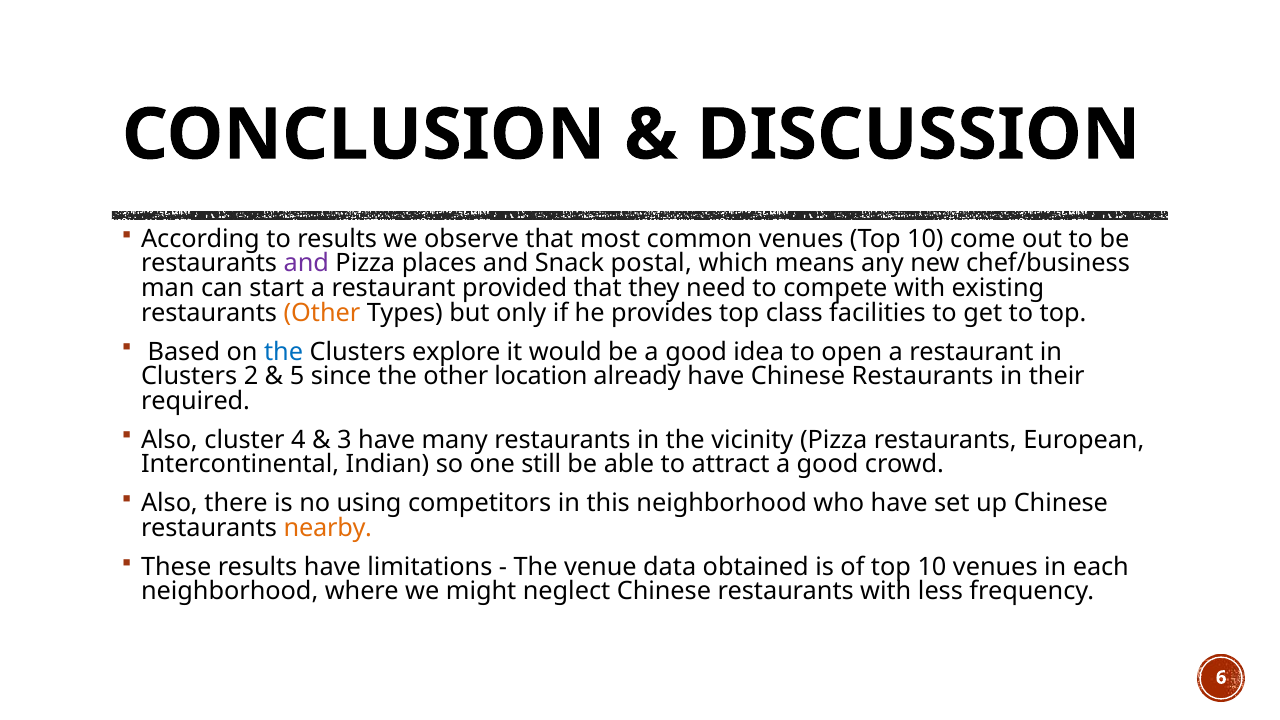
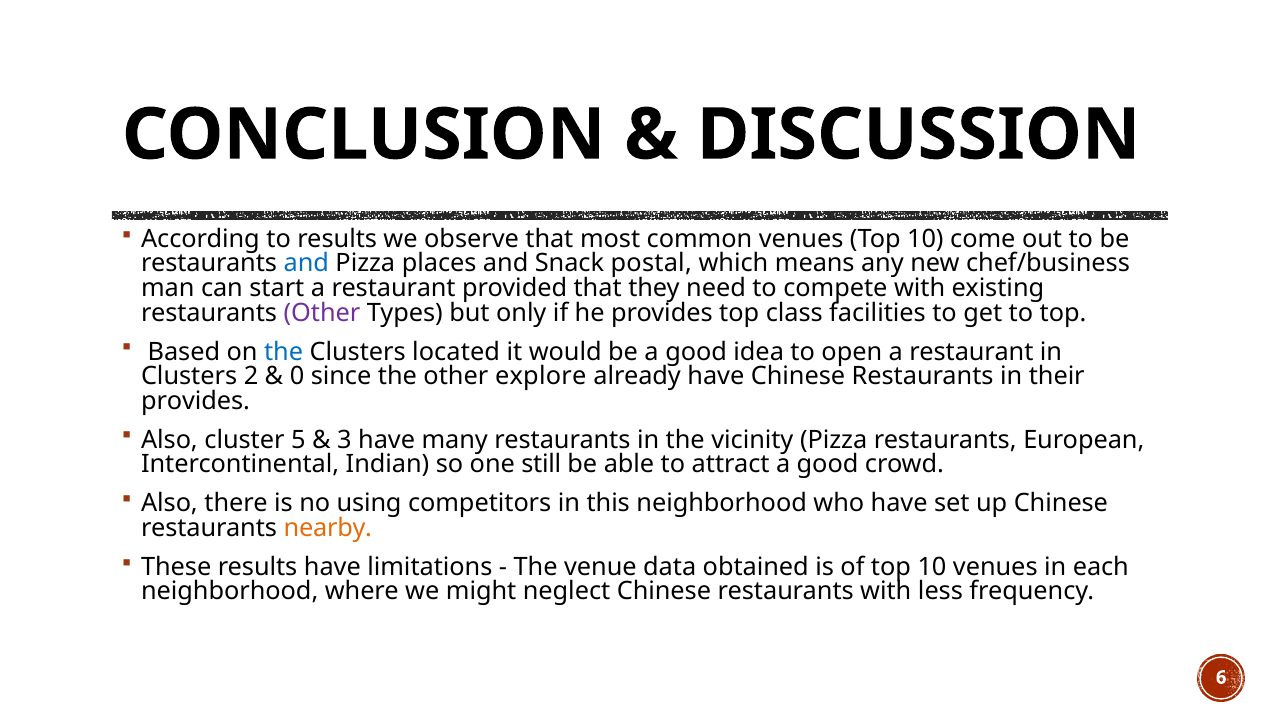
and at (306, 263) colour: purple -> blue
Other at (322, 313) colour: orange -> purple
explore: explore -> located
5: 5 -> 0
location: location -> explore
required at (196, 401): required -> provides
4: 4 -> 5
